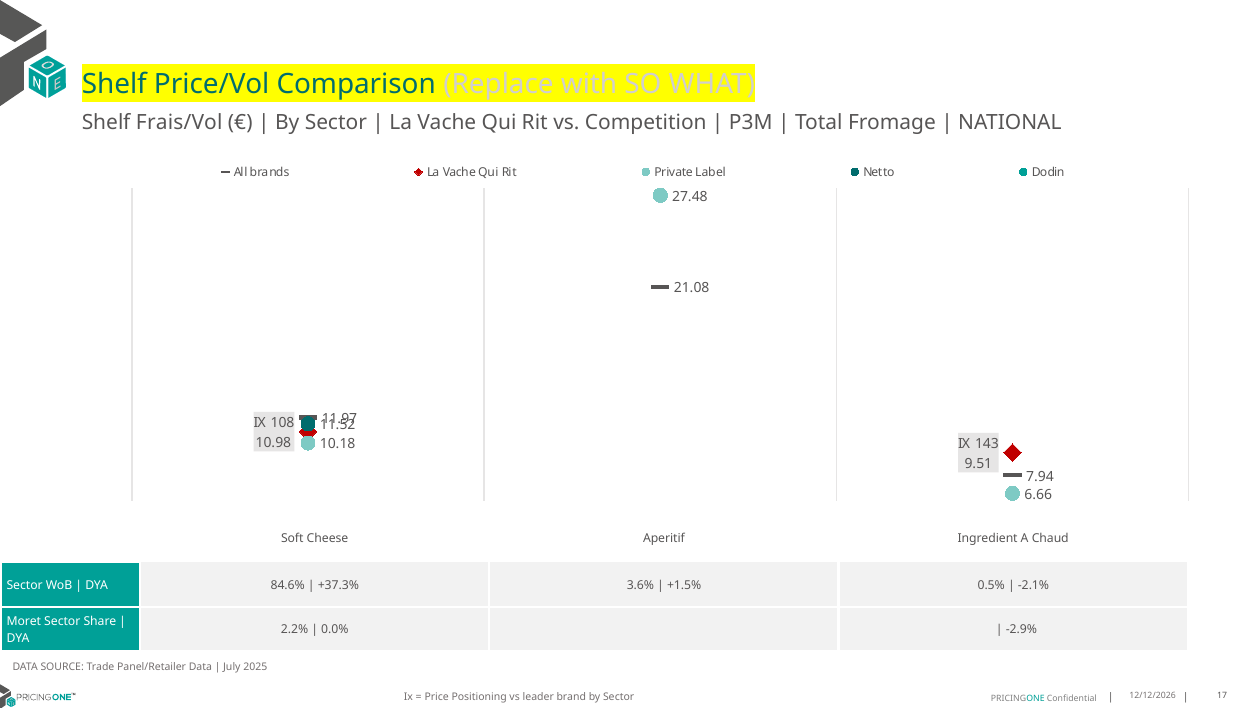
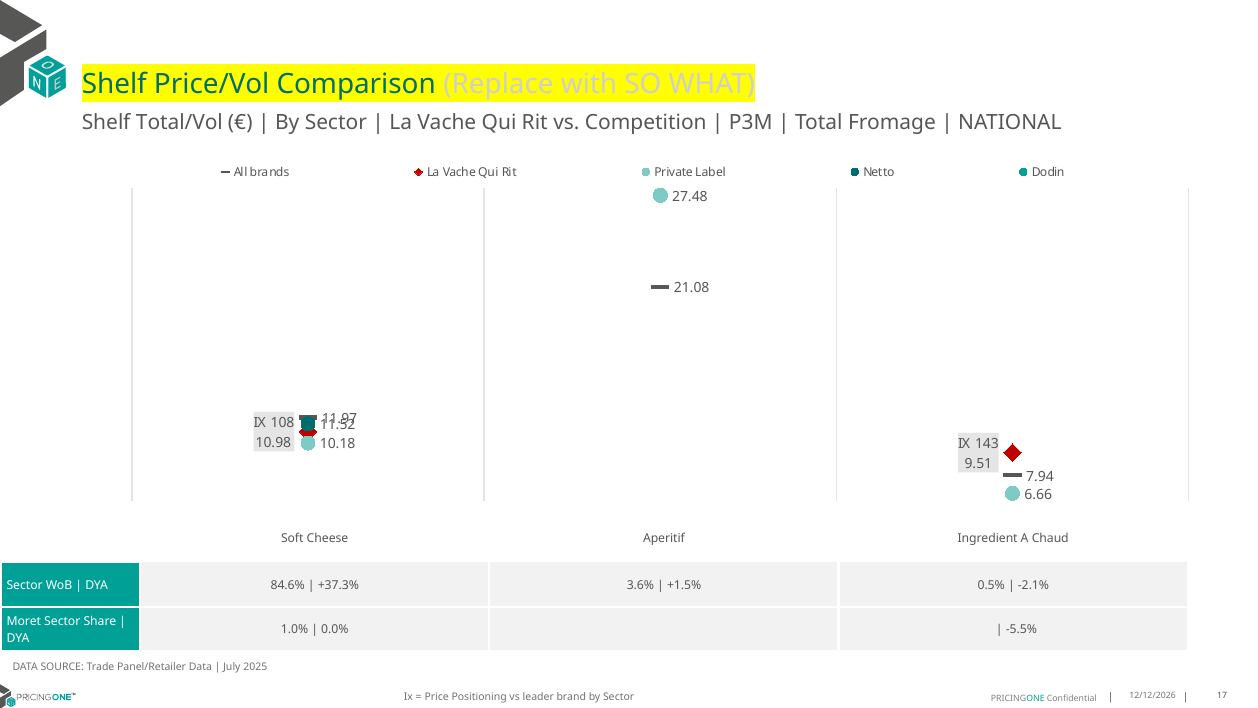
Frais/Vol: Frais/Vol -> Total/Vol
2.2%: 2.2% -> 1.0%
-2.9%: -2.9% -> -5.5%
